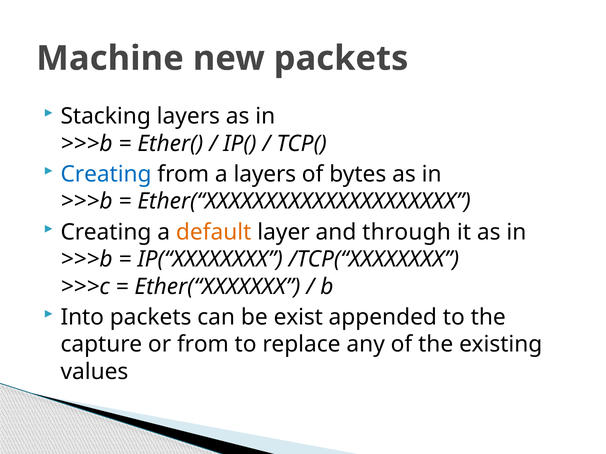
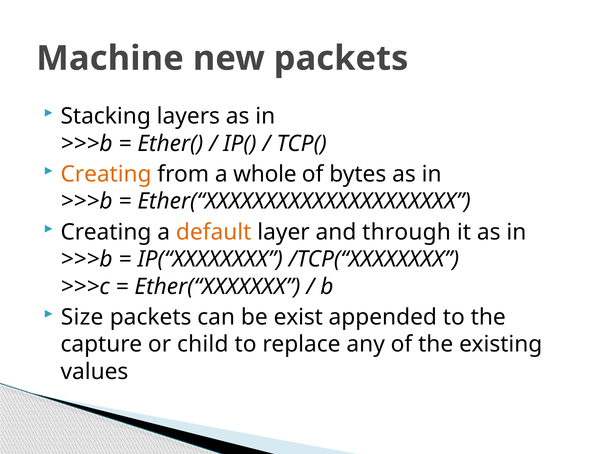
Creating at (106, 174) colour: blue -> orange
a layers: layers -> whole
Into: Into -> Size
or from: from -> child
